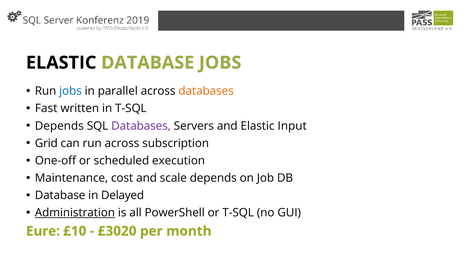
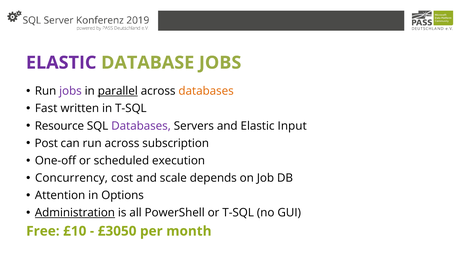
ELASTIC at (61, 63) colour: black -> purple
jobs at (70, 91) colour: blue -> purple
parallel underline: none -> present
Depends at (59, 126): Depends -> Resource
Grid: Grid -> Post
Maintenance: Maintenance -> Concurrency
Database at (60, 195): Database -> Attention
Delayed: Delayed -> Options
Eure: Eure -> Free
£3020: £3020 -> £3050
